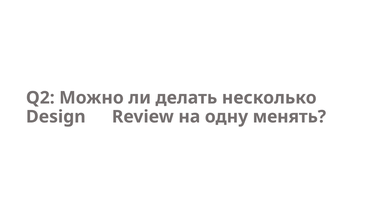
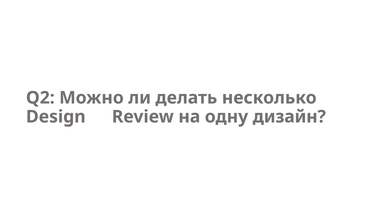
менять: менять -> дизайн
